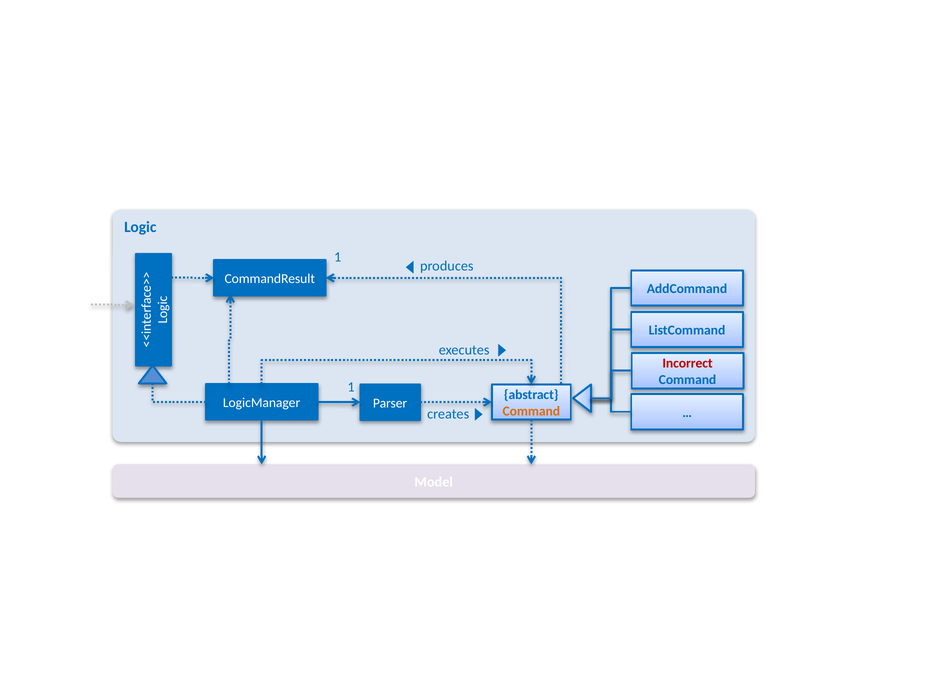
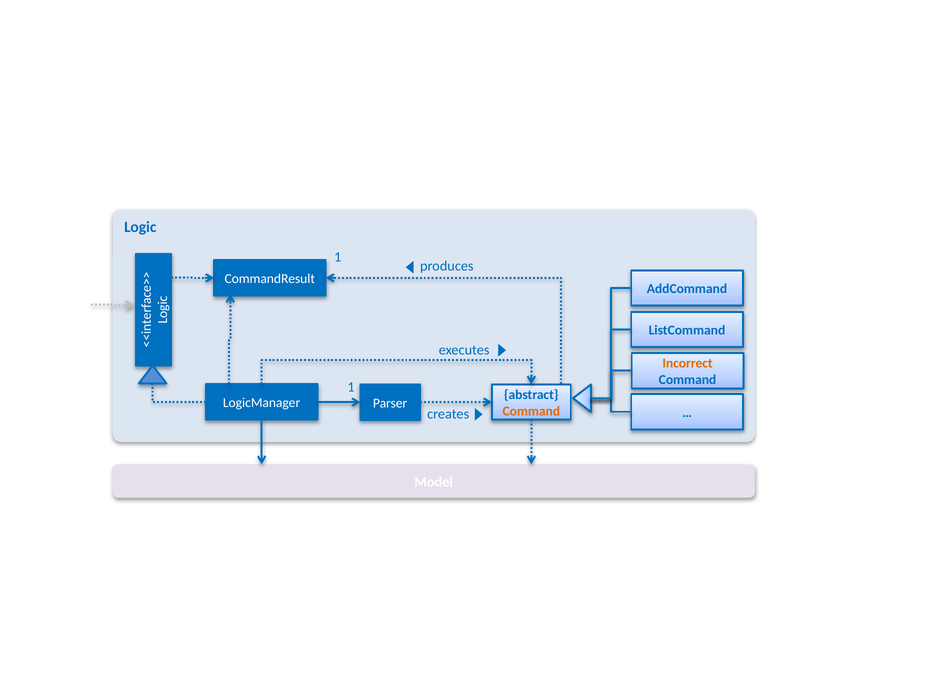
Incorrect colour: red -> orange
